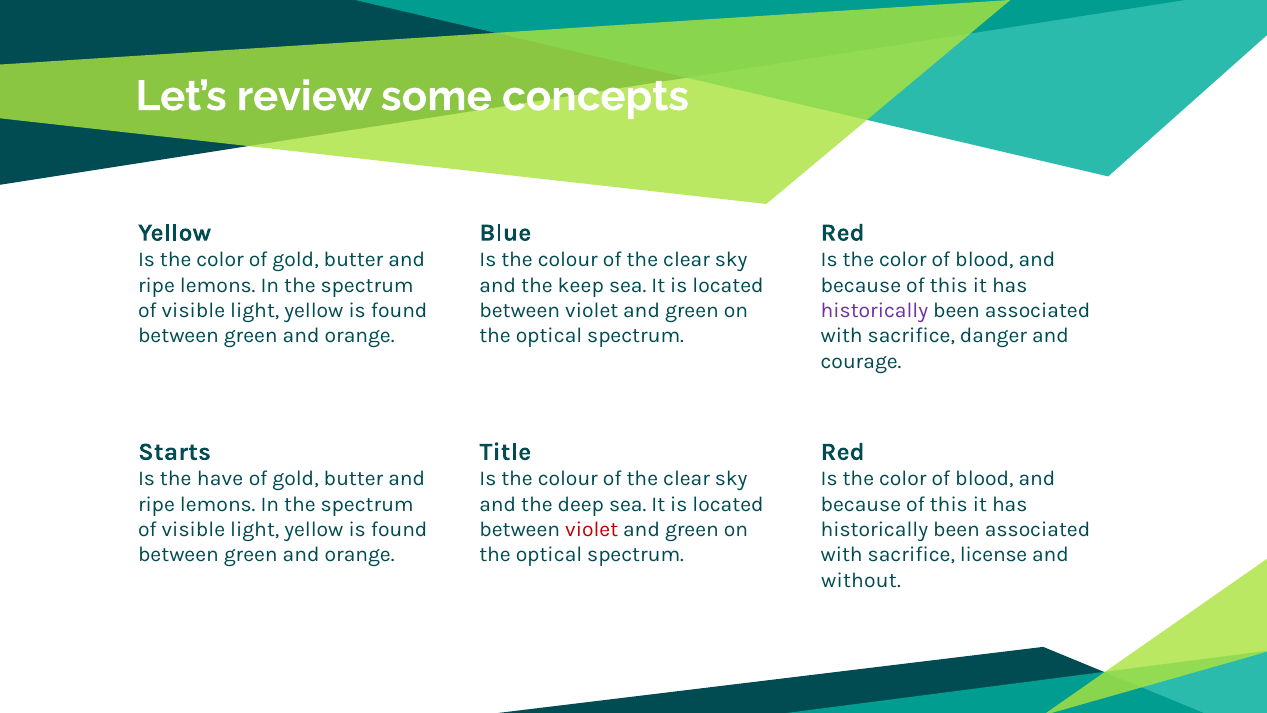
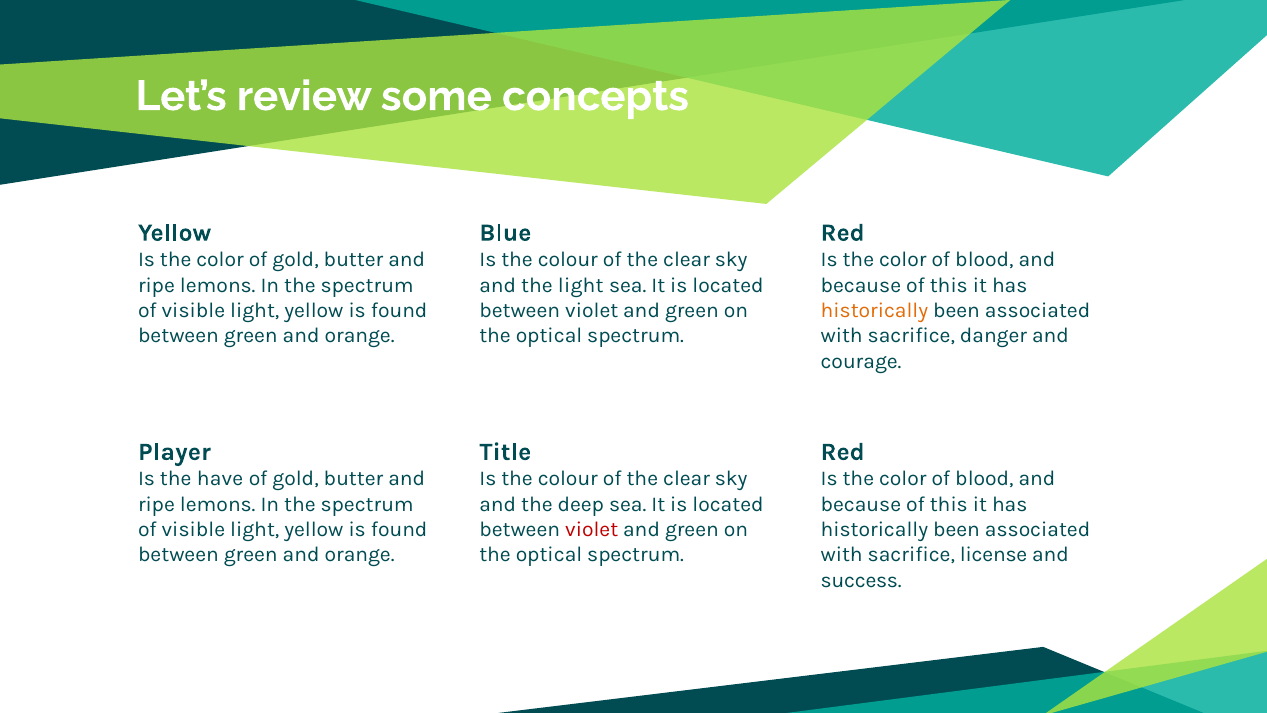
the keep: keep -> light
historically at (874, 310) colour: purple -> orange
Starts: Starts -> Player
without: without -> success
